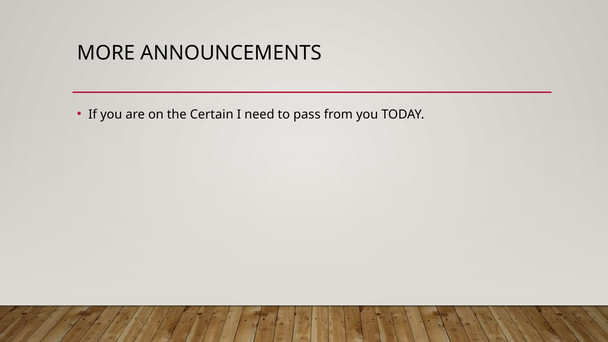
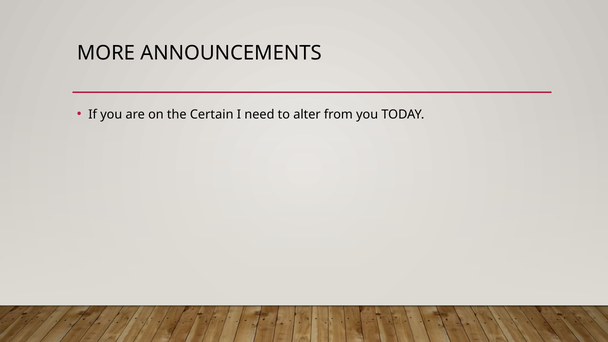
pass: pass -> alter
